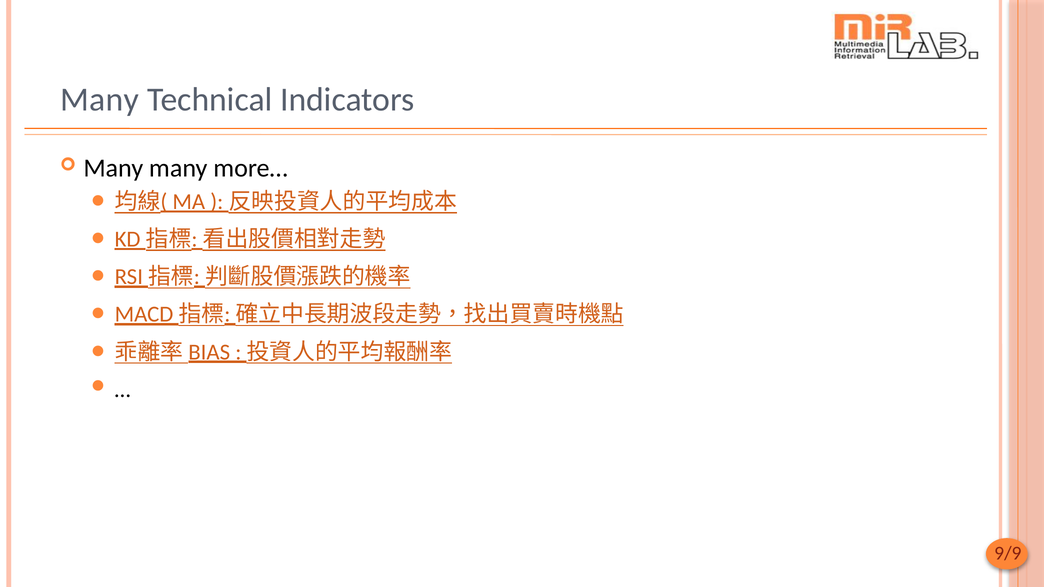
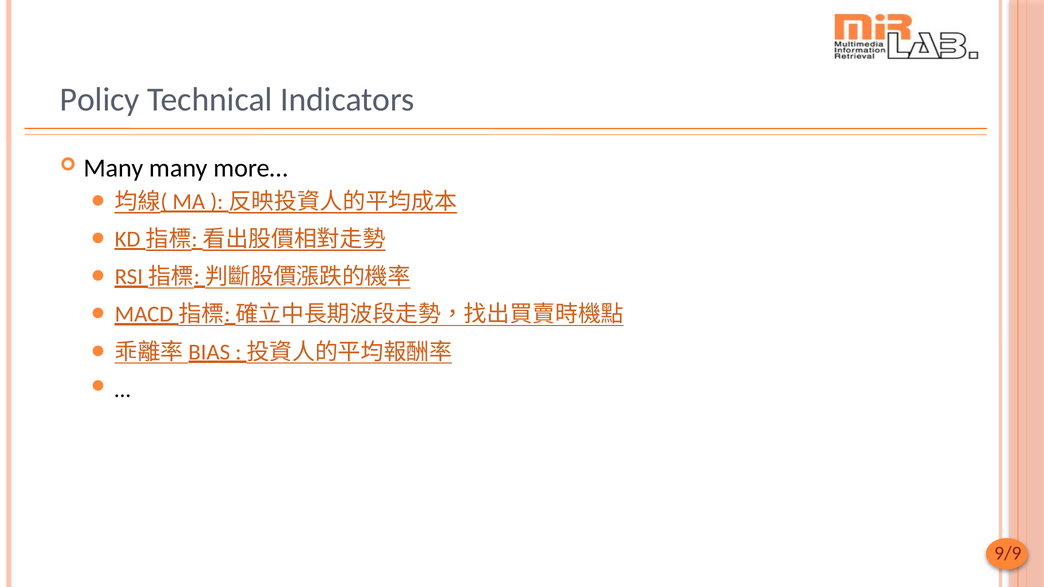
Many at (100, 100): Many -> Policy
